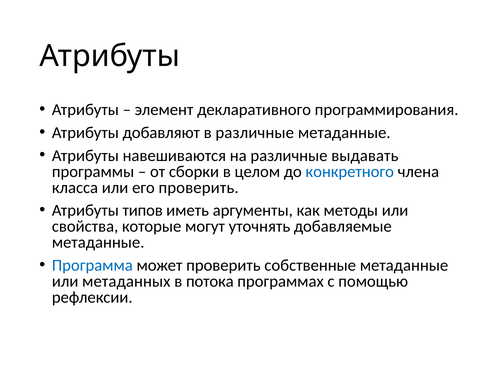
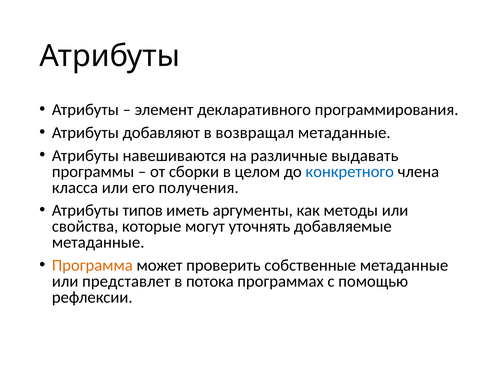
в различные: различные -> возвращал
его проверить: проверить -> получения
Программа colour: blue -> orange
метаданных: метаданных -> представлет
